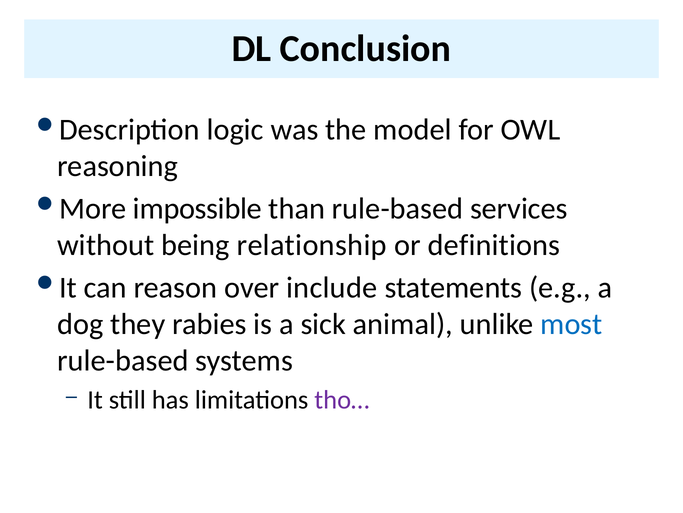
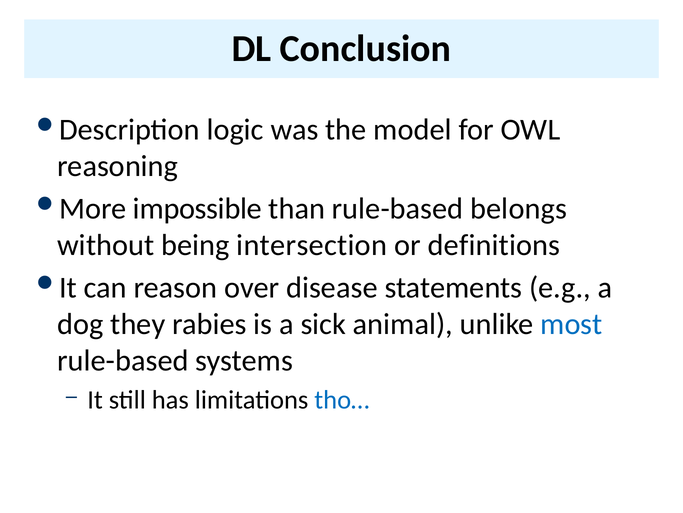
services: services -> belongs
relationship: relationship -> intersection
include: include -> disease
tho… colour: purple -> blue
